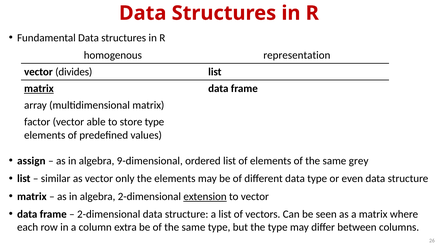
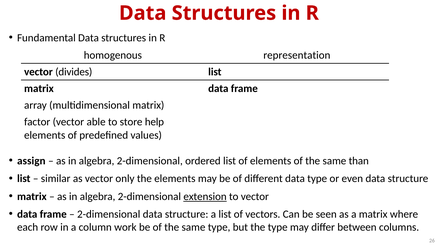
matrix at (39, 88) underline: present -> none
store type: type -> help
9-dimensional at (150, 161): 9-dimensional -> 2-dimensional
grey: grey -> than
extra: extra -> work
